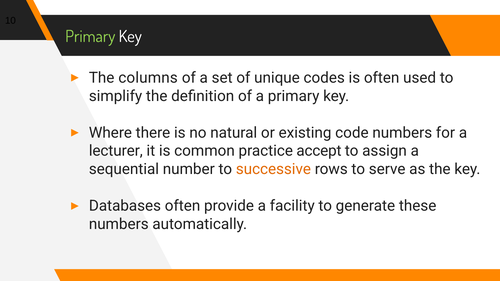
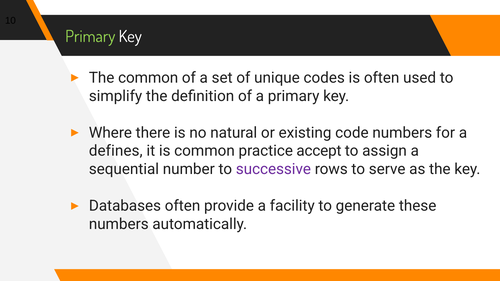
The columns: columns -> common
lecturer: lecturer -> defines
successive colour: orange -> purple
